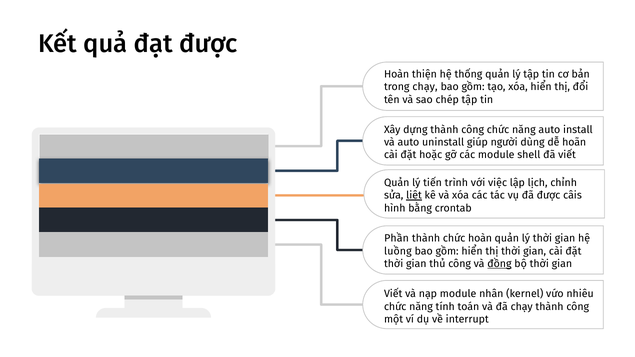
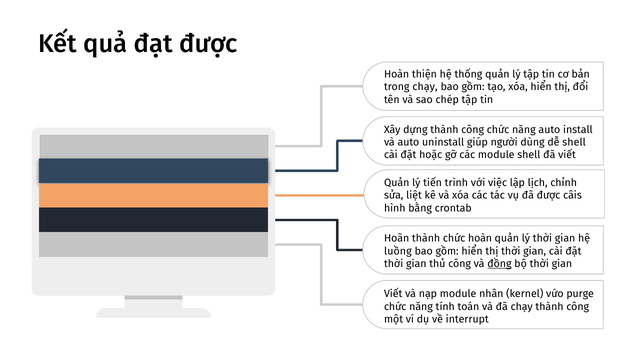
dễ hoãn: hoãn -> shell
liệt underline: present -> none
Phần: Phần -> Hoãn
nhiêu: nhiêu -> purge
